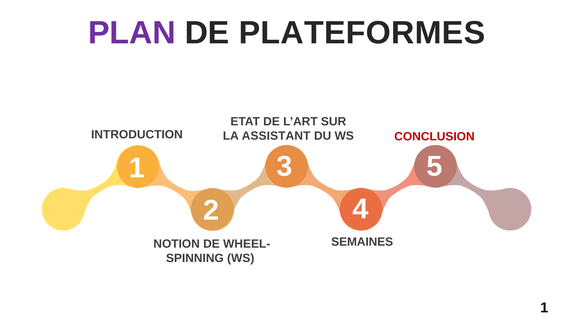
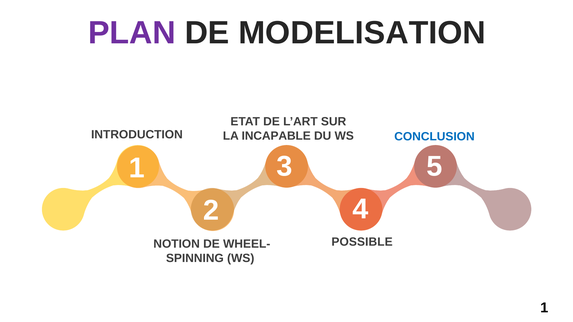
PLATEFORMES: PLATEFORMES -> MODELISATION
ASSISTANT: ASSISTANT -> INCAPABLE
CONCLUSION colour: red -> blue
SEMAINES: SEMAINES -> POSSIBLE
